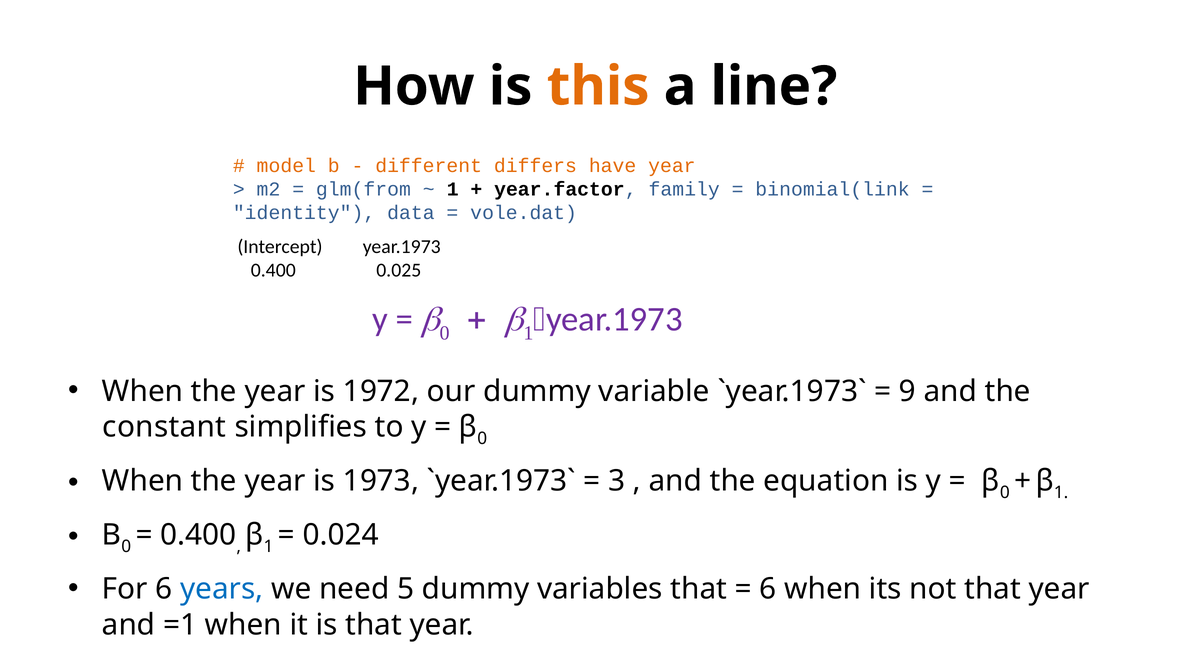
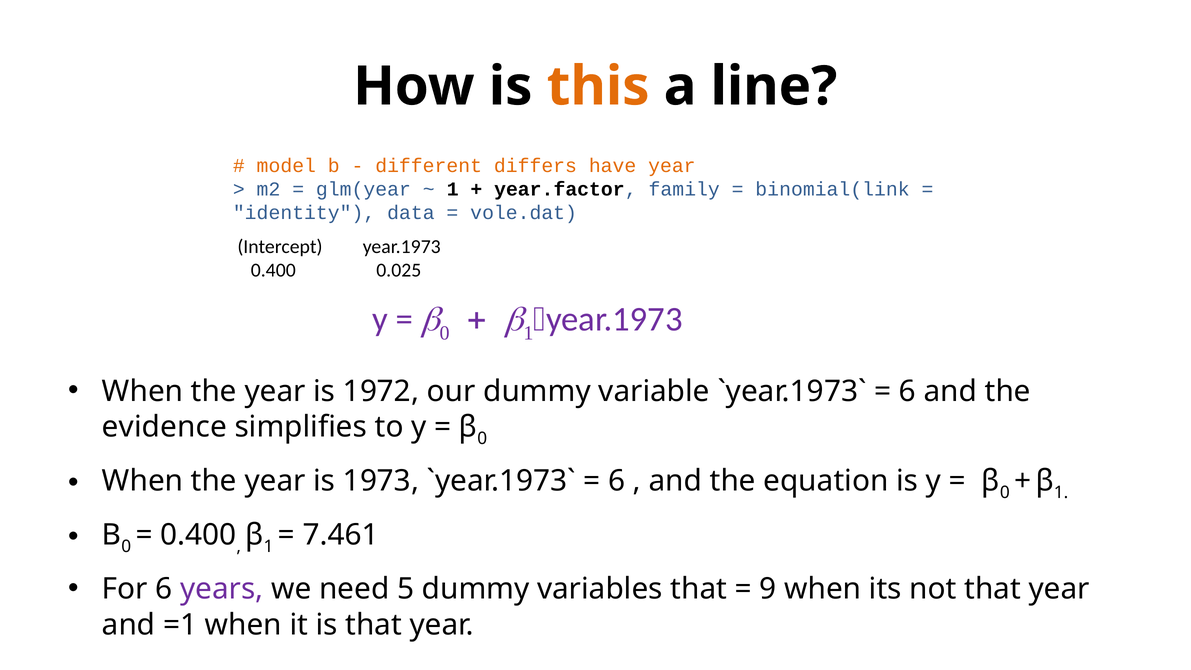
glm(from: glm(from -> glm(year
9 at (907, 391): 9 -> 6
constant: constant -> evidence
3 at (617, 481): 3 -> 6
0.024: 0.024 -> 7.461
years colour: blue -> purple
6 at (768, 589): 6 -> 9
